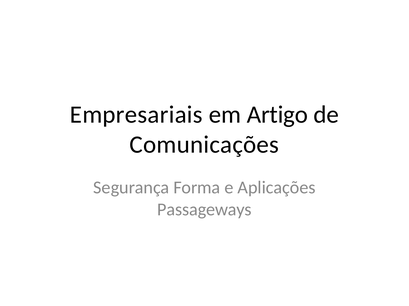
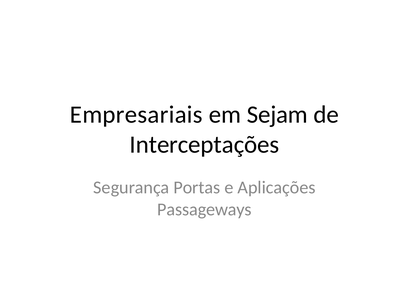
Artigo: Artigo -> Sejam
Comunicações: Comunicações -> Interceptações
Forma: Forma -> Portas
